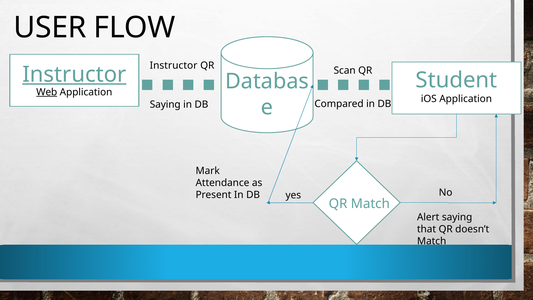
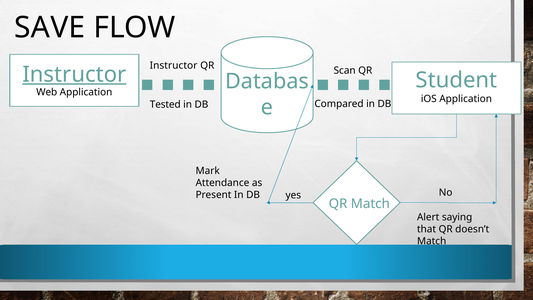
USER: USER -> SAVE
Web underline: present -> none
Saying at (165, 104): Saying -> Tested
